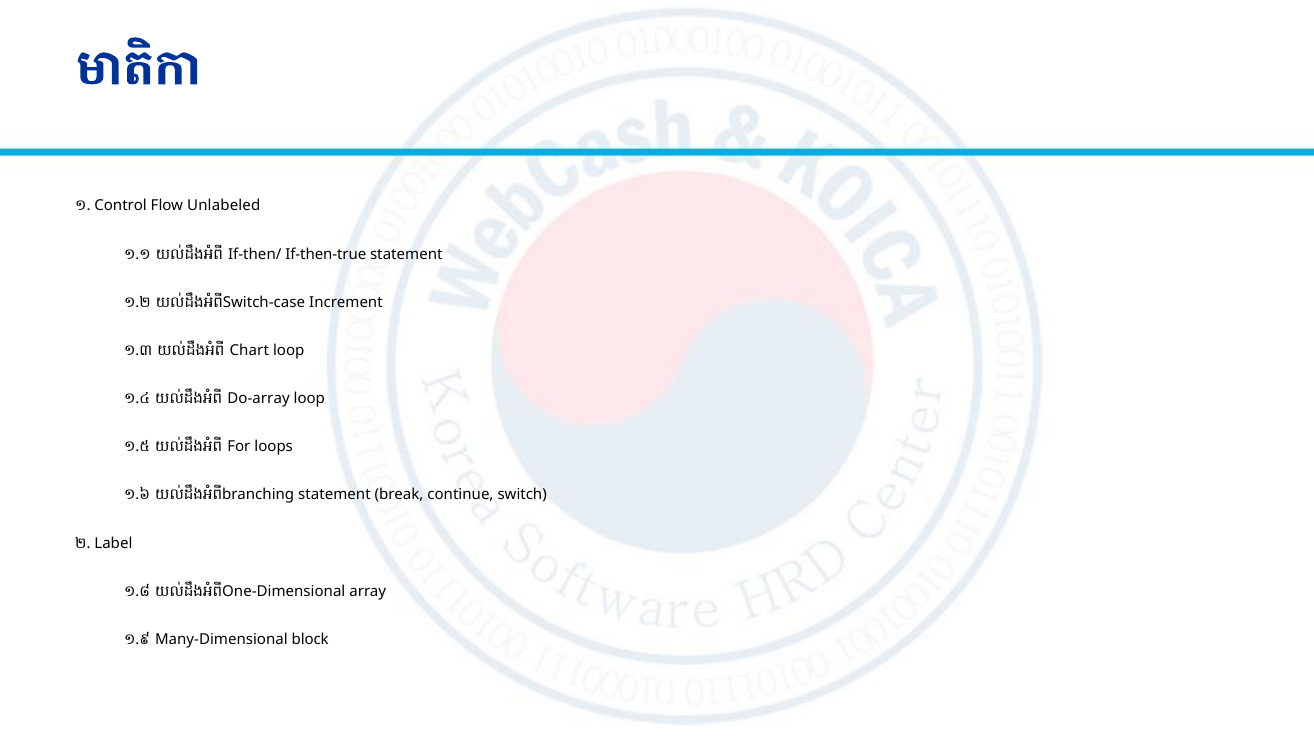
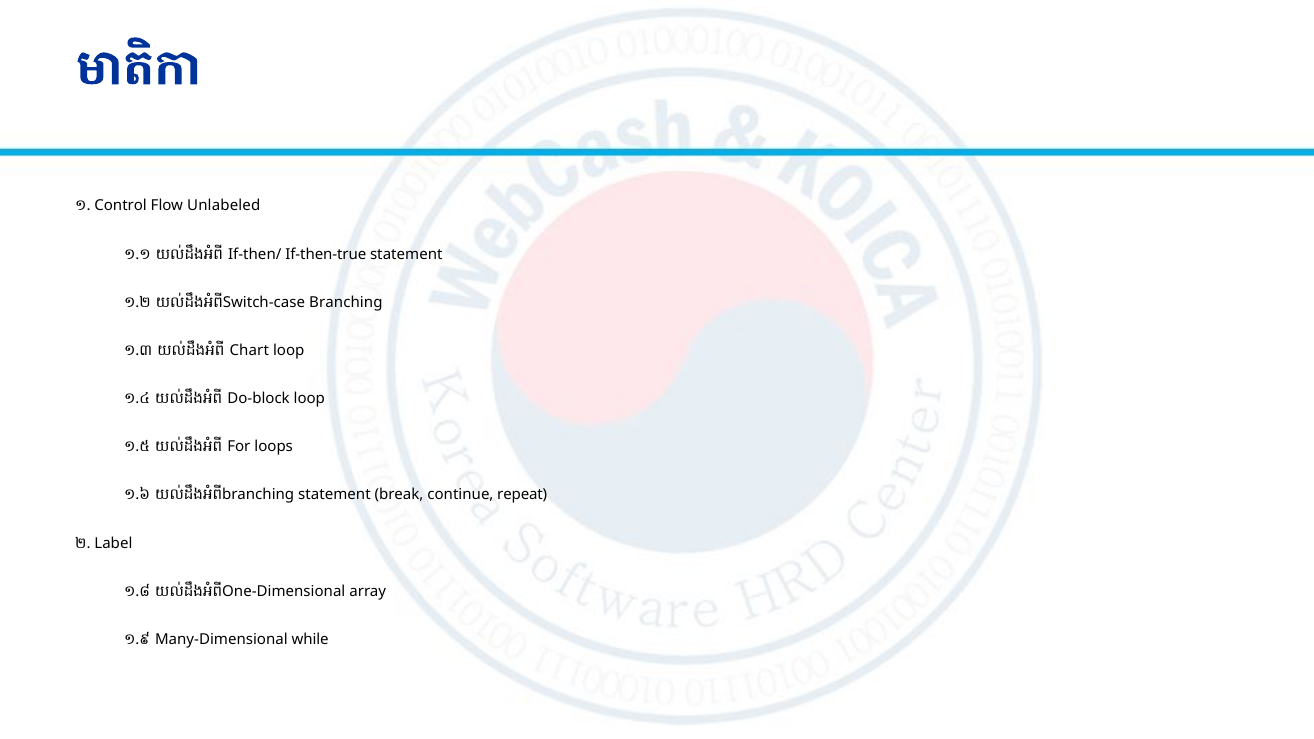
Increment: Increment -> Branching
Do-array: Do-array -> Do-block
switch: switch -> repeat
block: block -> while
